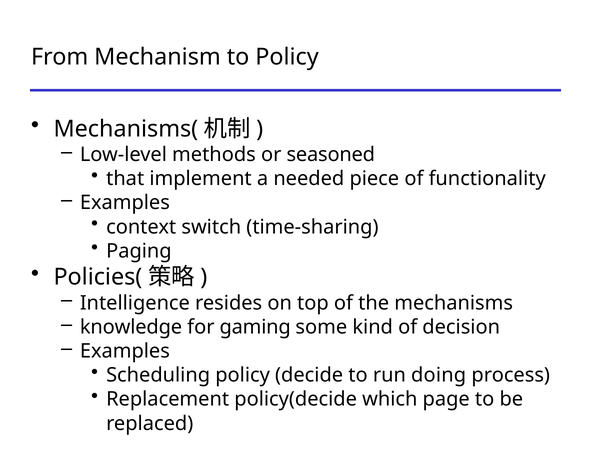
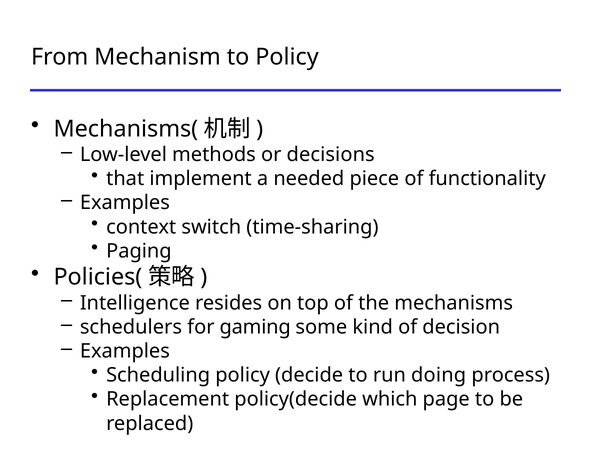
seasoned: seasoned -> decisions
knowledge: knowledge -> schedulers
